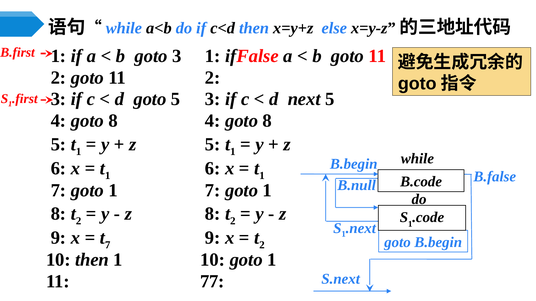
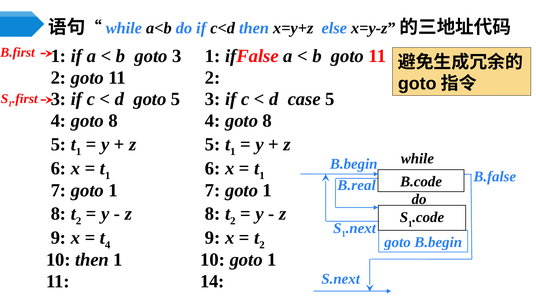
next: next -> case
B.null: B.null -> B.real
7 at (108, 245): 7 -> 4
77: 77 -> 14
